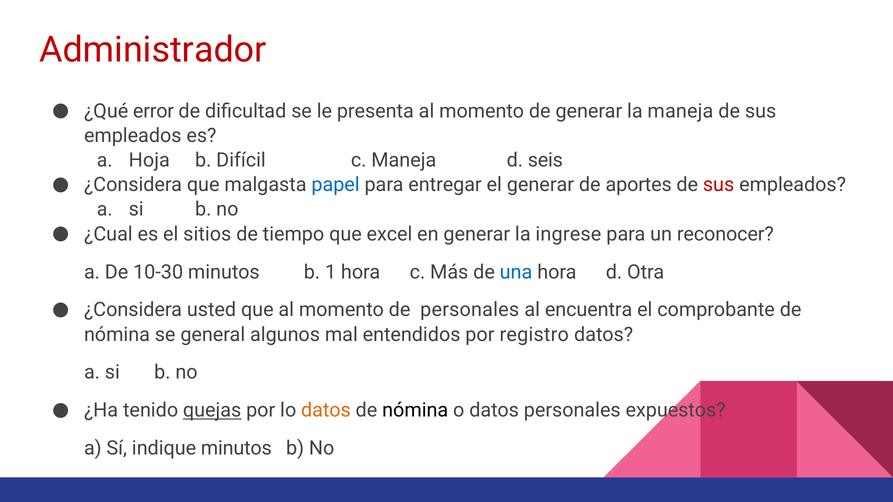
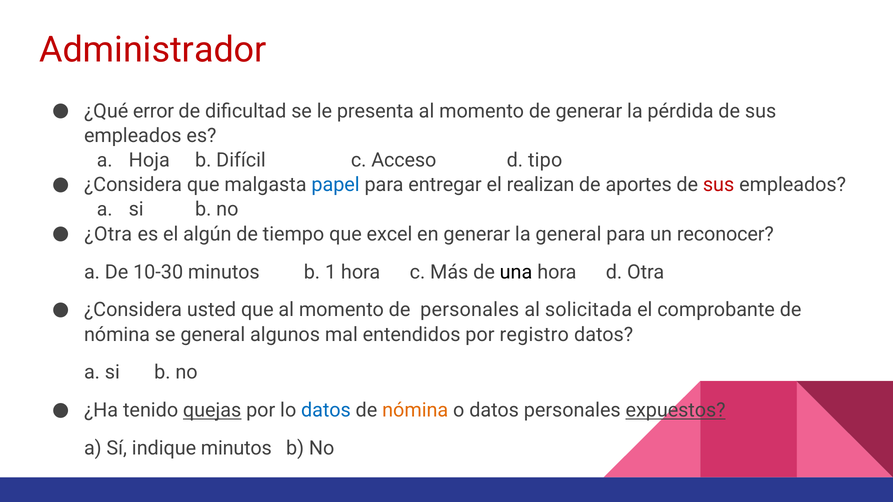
la maneja: maneja -> pérdida
c Maneja: Maneja -> Acceso
seis: seis -> tipo
el generar: generar -> realizan
¿Cual: ¿Cual -> ¿Otra
sitios: sitios -> algún
la ingrese: ingrese -> general
una colour: blue -> black
encuentra: encuentra -> solicitada
datos at (326, 411) colour: orange -> blue
nómina at (415, 411) colour: black -> orange
expuestos underline: none -> present
